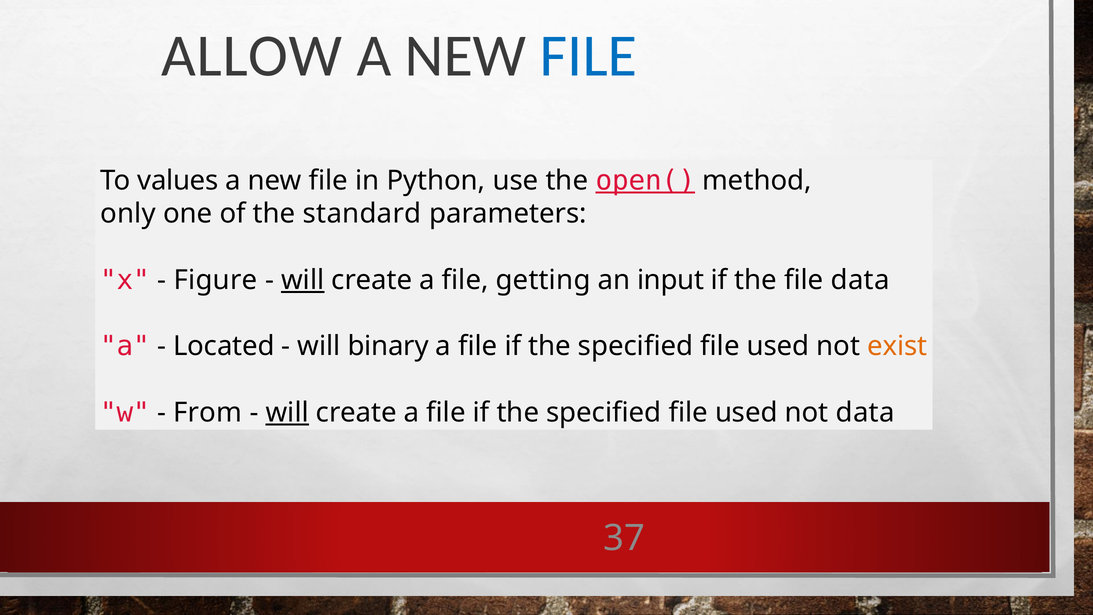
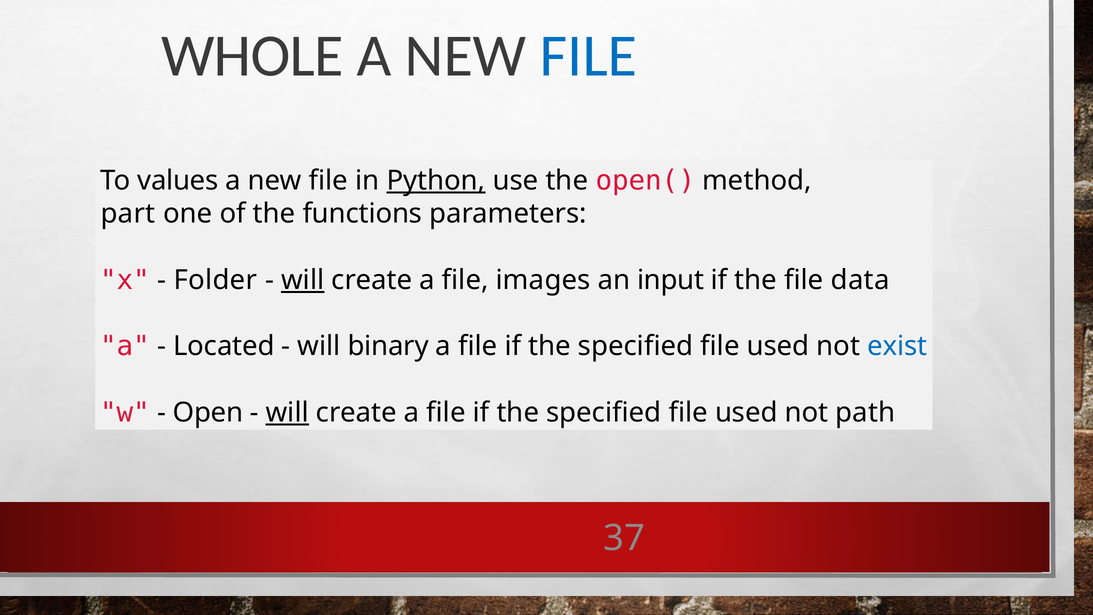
ALLOW: ALLOW -> WHOLE
Python underline: none -> present
open( underline: present -> none
only: only -> part
standard: standard -> functions
Figure: Figure -> Folder
getting: getting -> images
exist colour: orange -> blue
From: From -> Open
not data: data -> path
